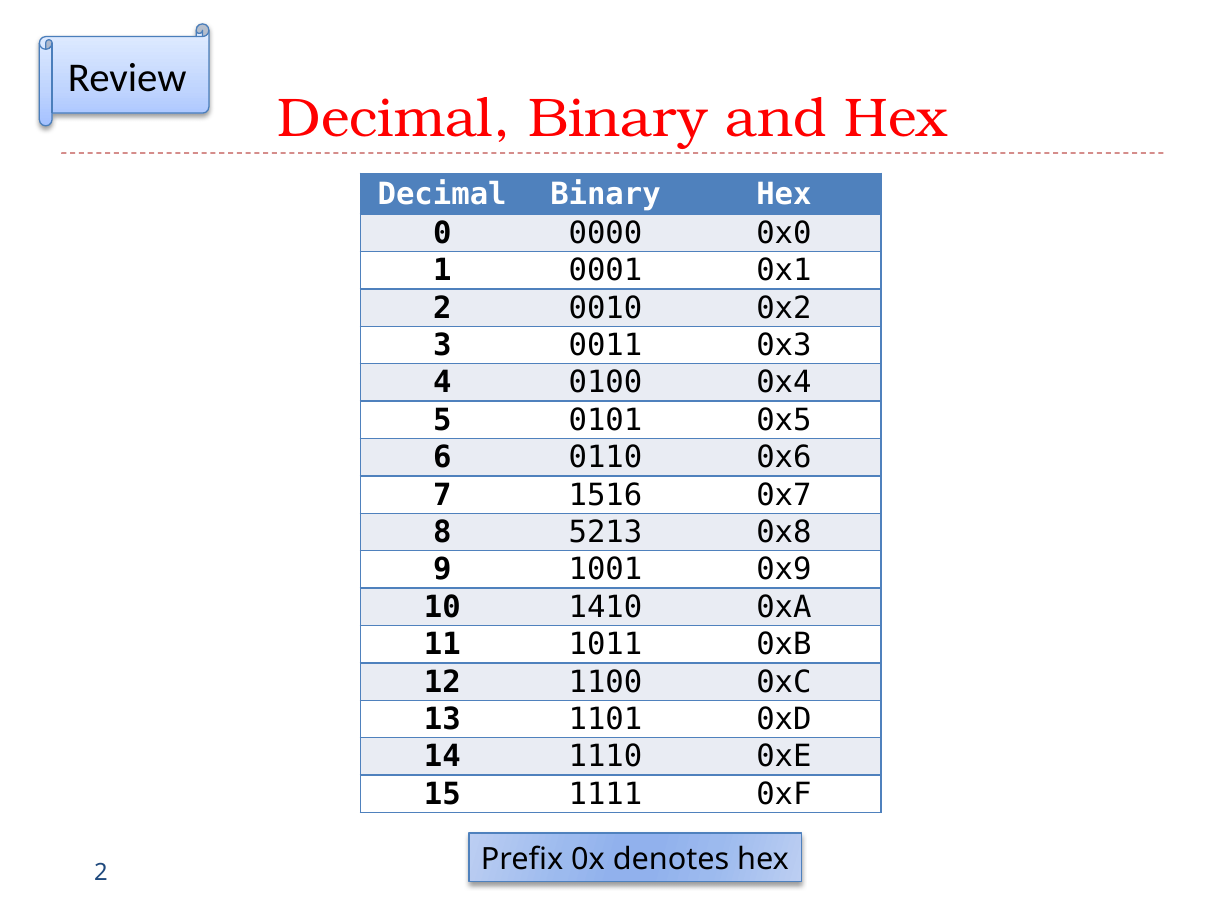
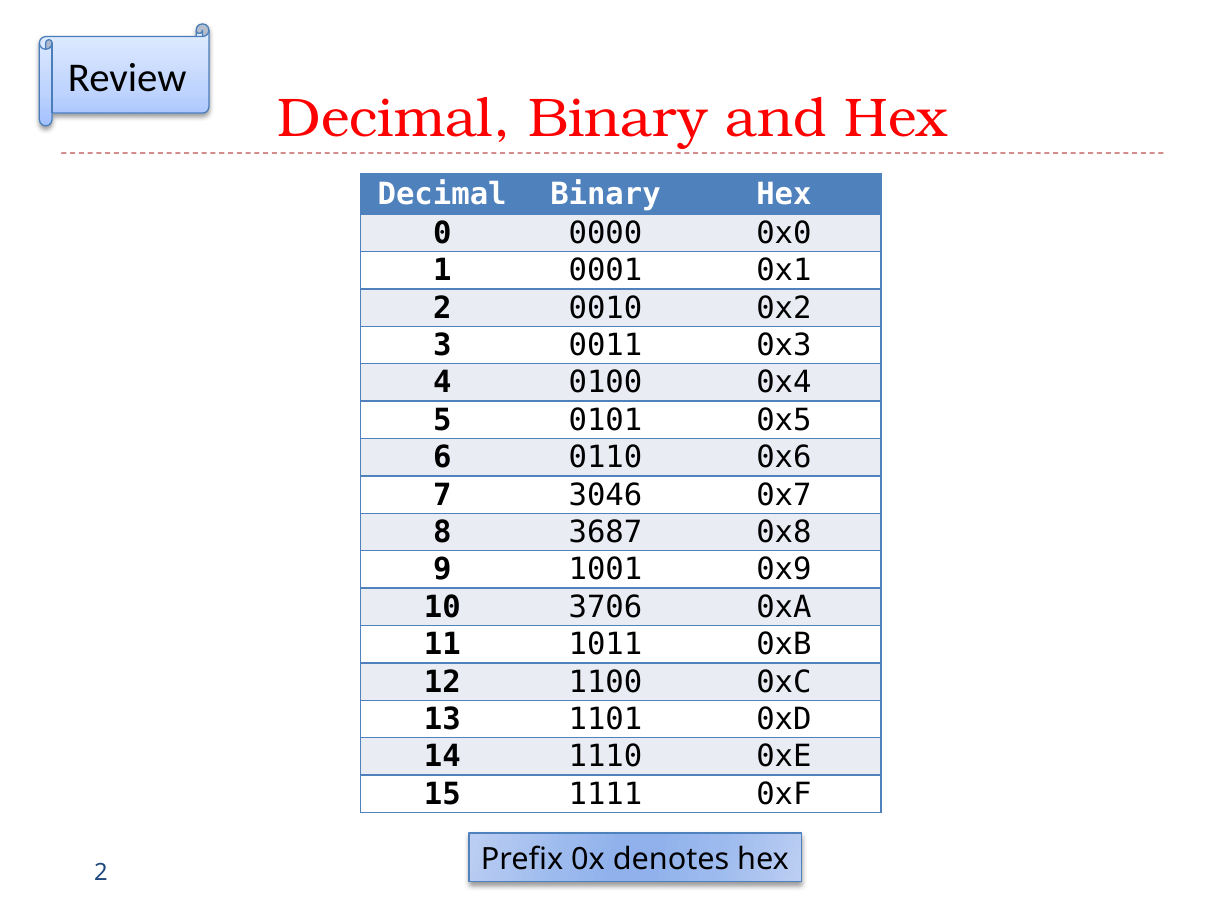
1516: 1516 -> 3046
5213: 5213 -> 3687
1410: 1410 -> 3706
